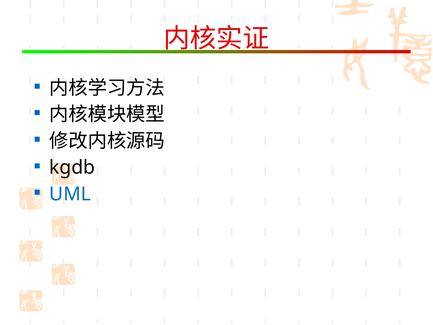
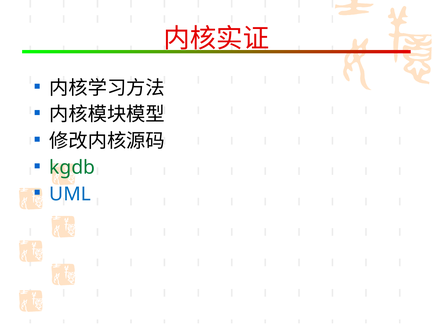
kgdb colour: black -> green
